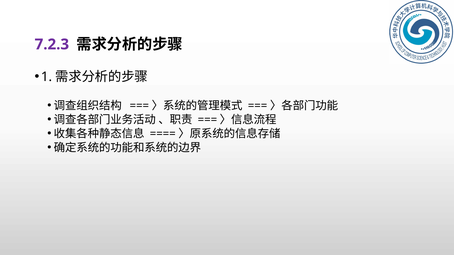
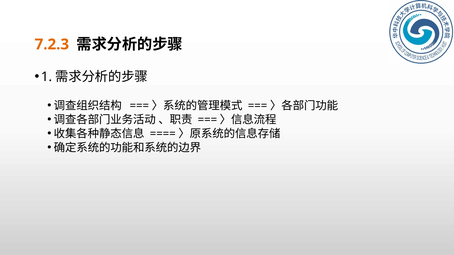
7.2.3 colour: purple -> orange
